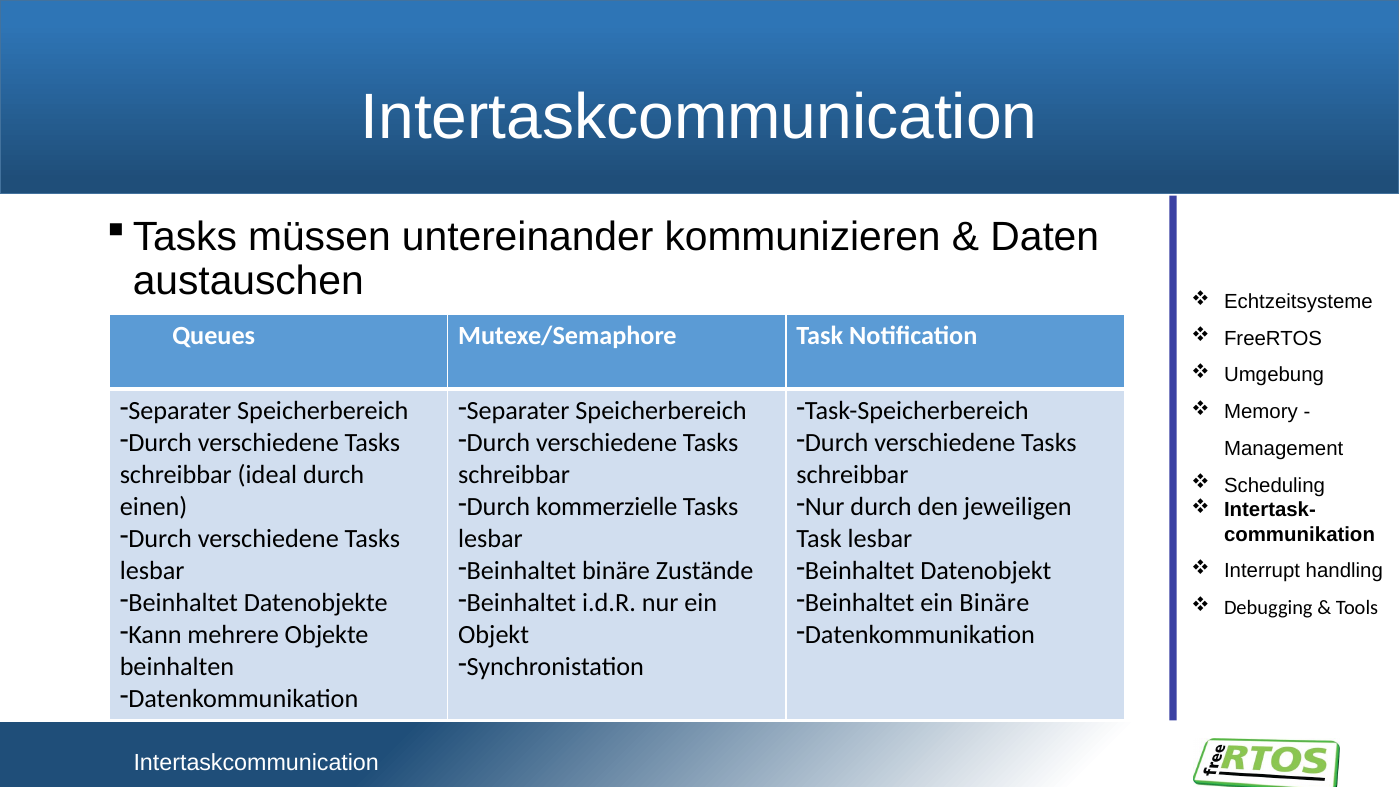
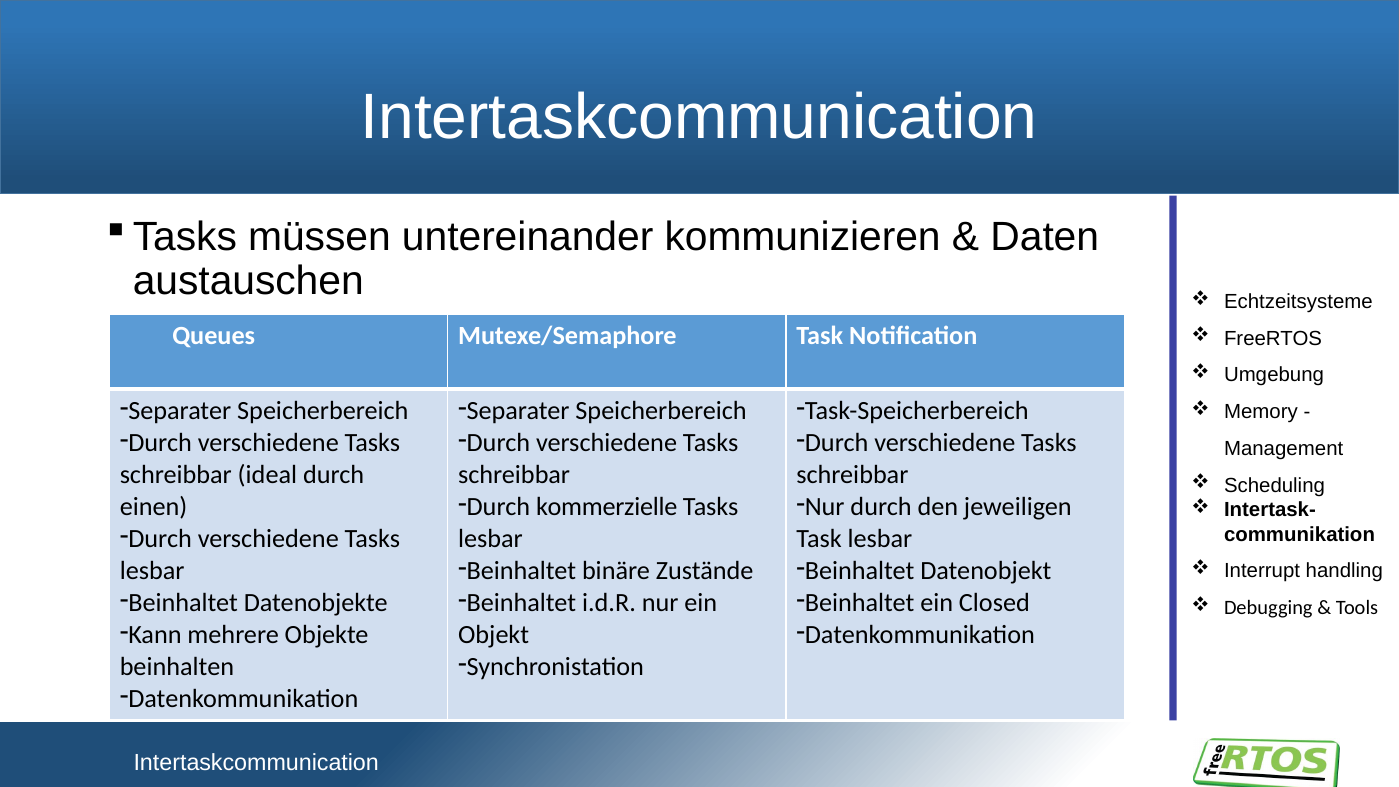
ein Binäre: Binäre -> Closed
